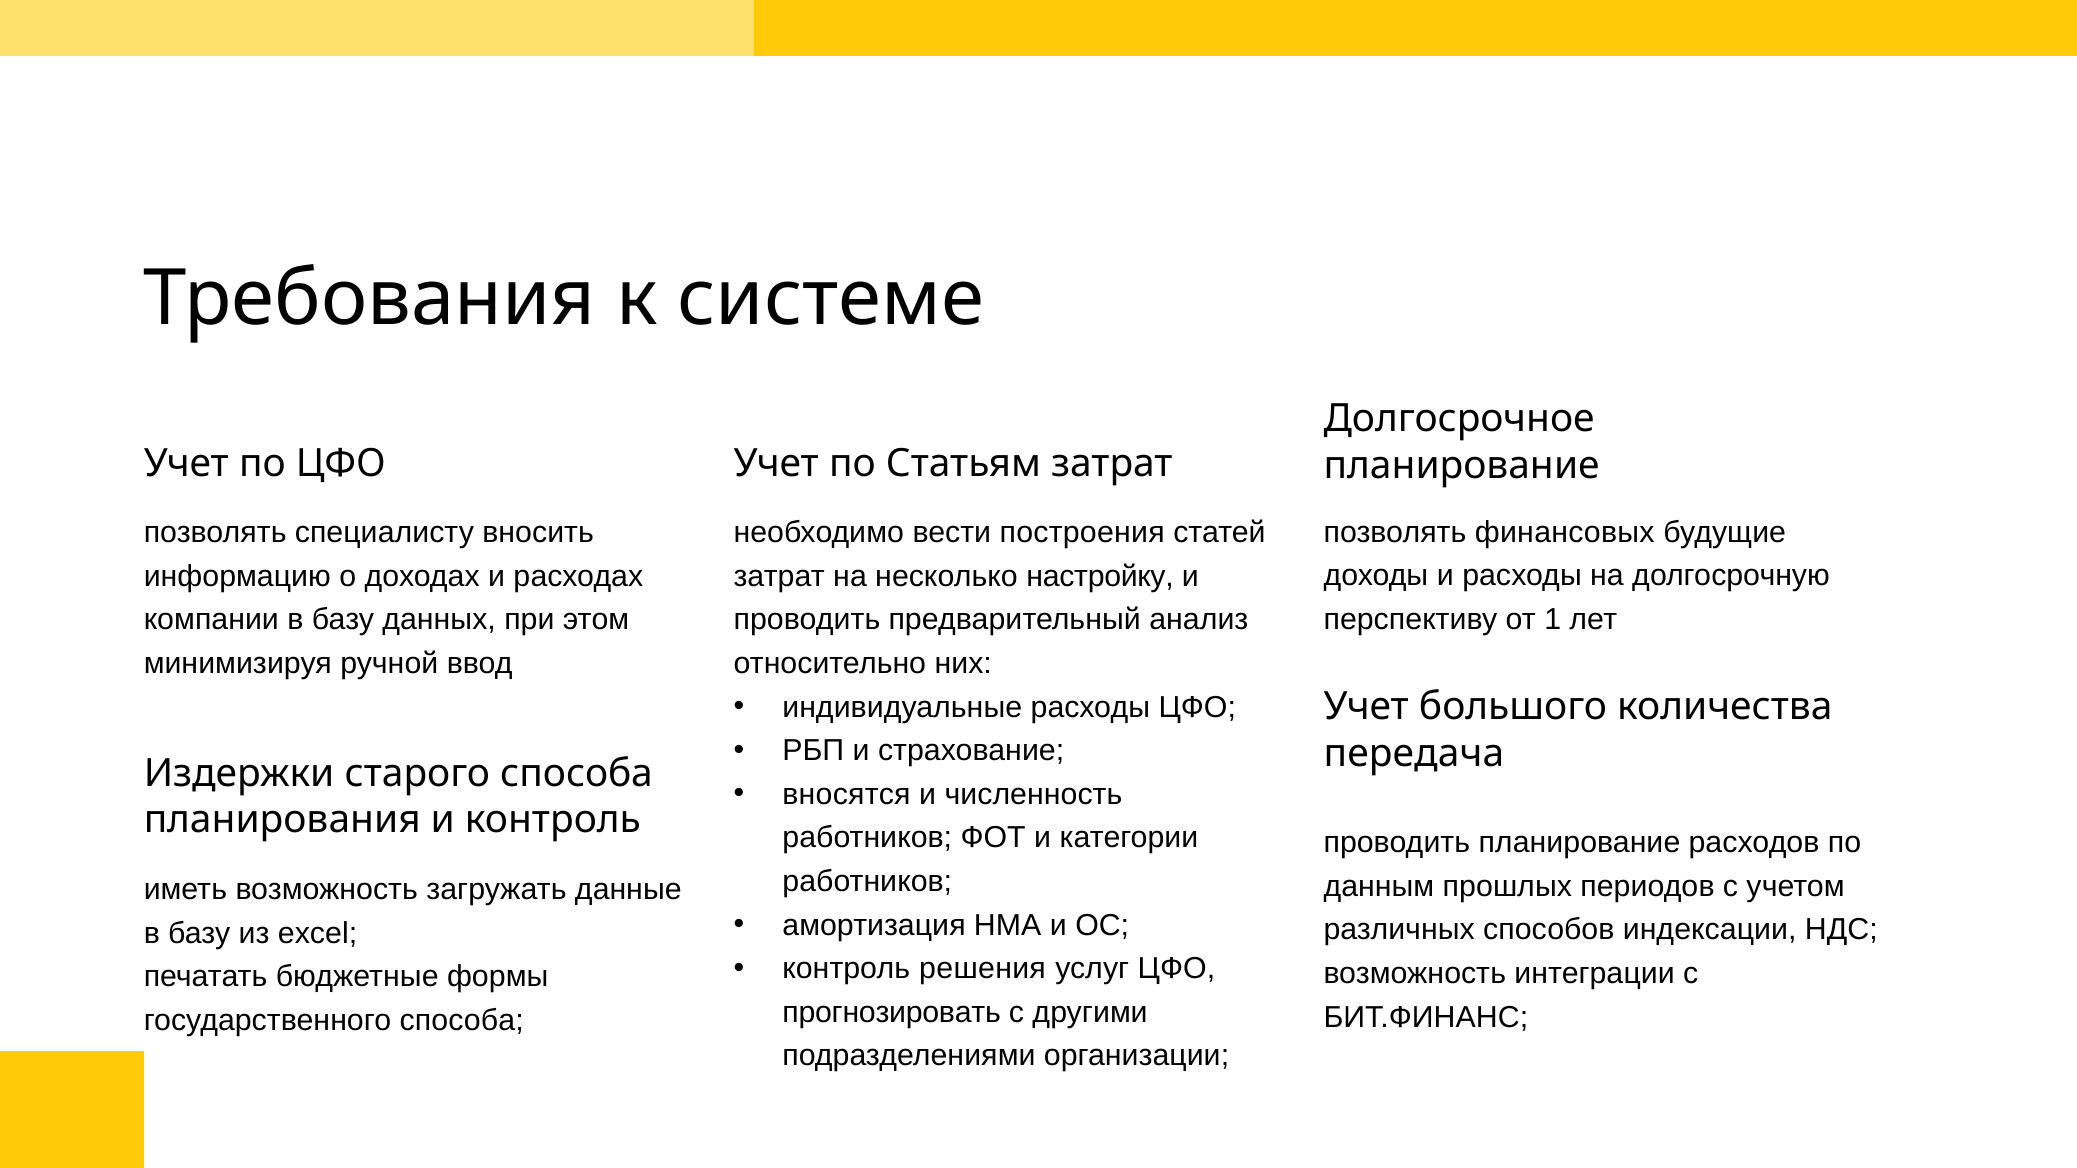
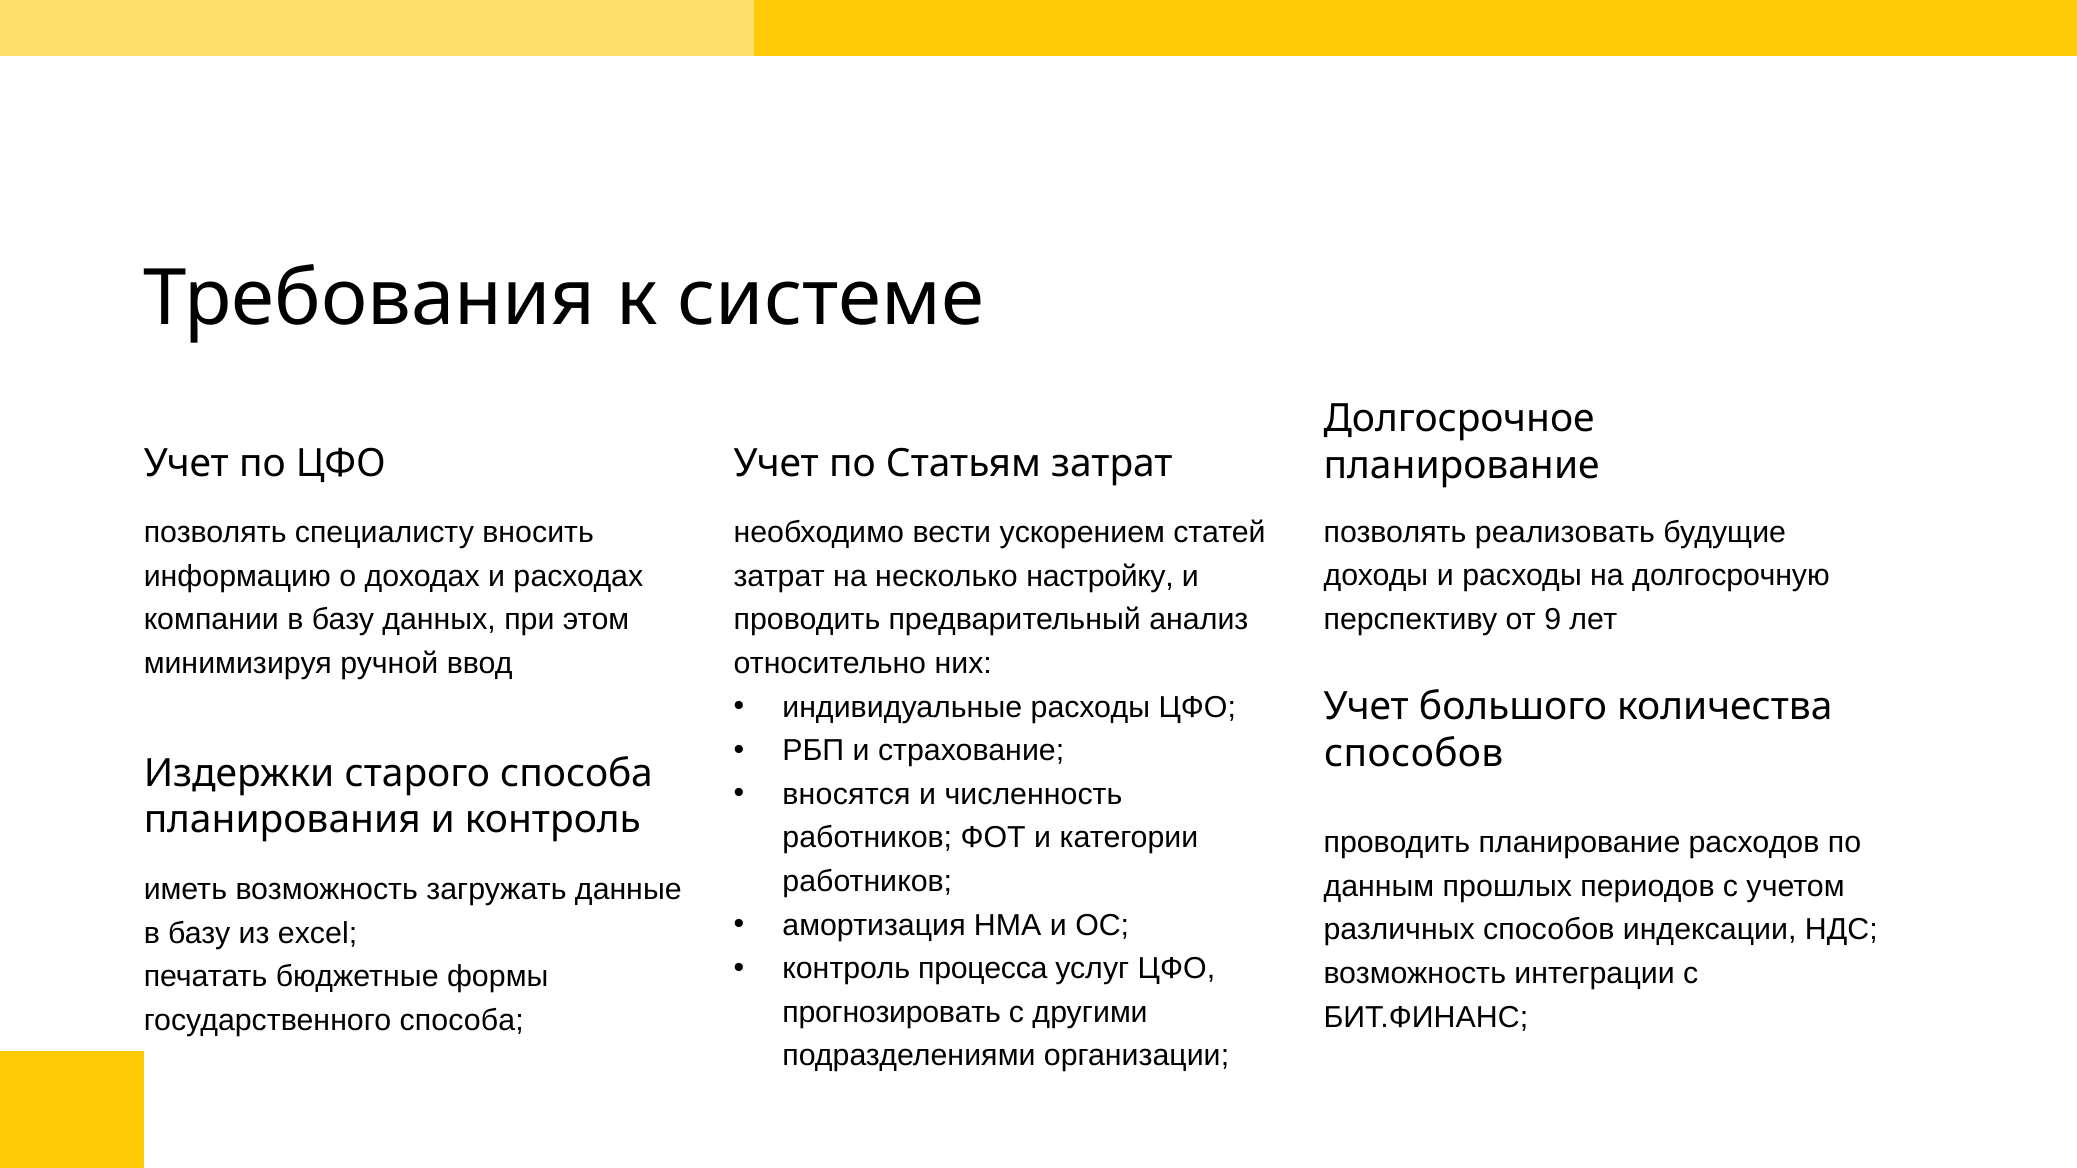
финансовых: финансовых -> реализовать
построения: построения -> ускорением
1: 1 -> 9
передача at (1414, 754): передача -> способов
решения: решения -> процесса
